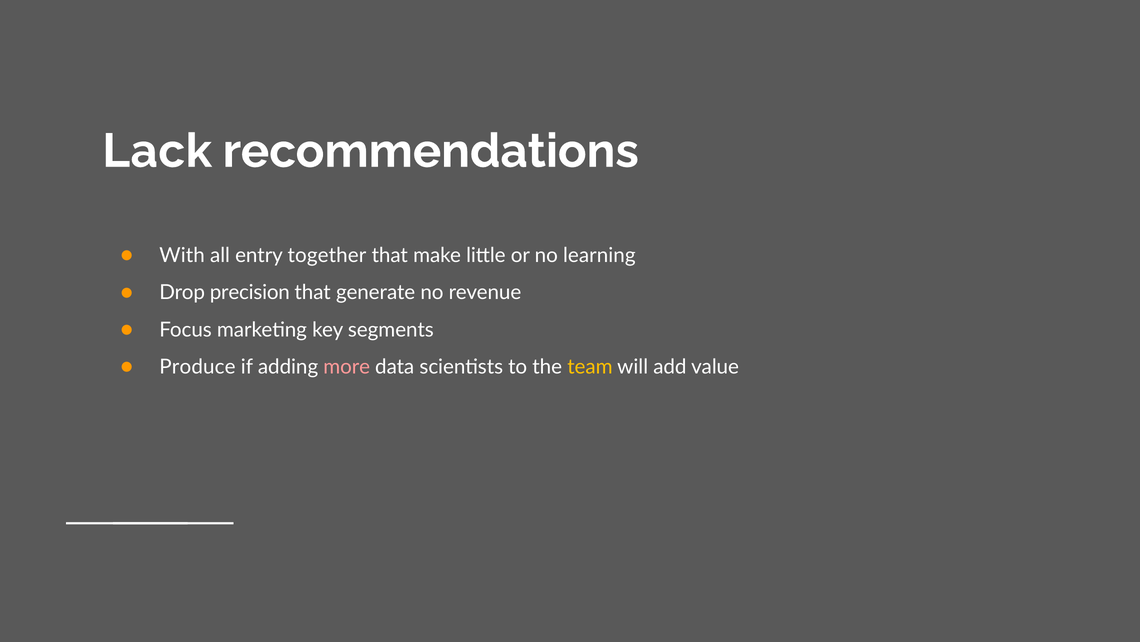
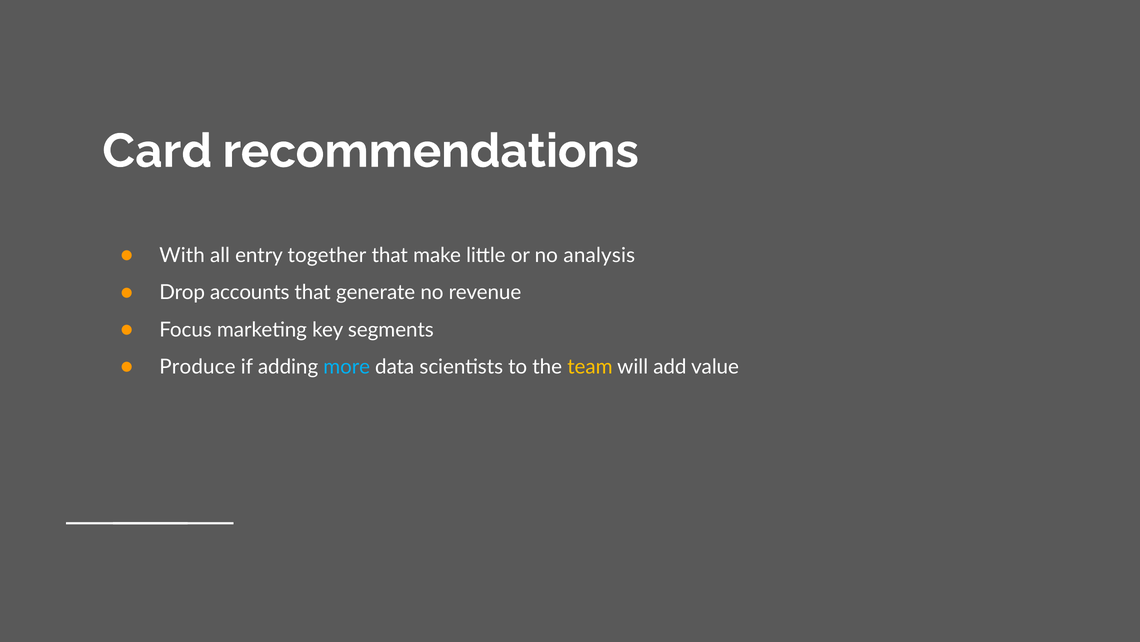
Lack: Lack -> Card
learning: learning -> analysis
precision: precision -> accounts
more colour: pink -> light blue
